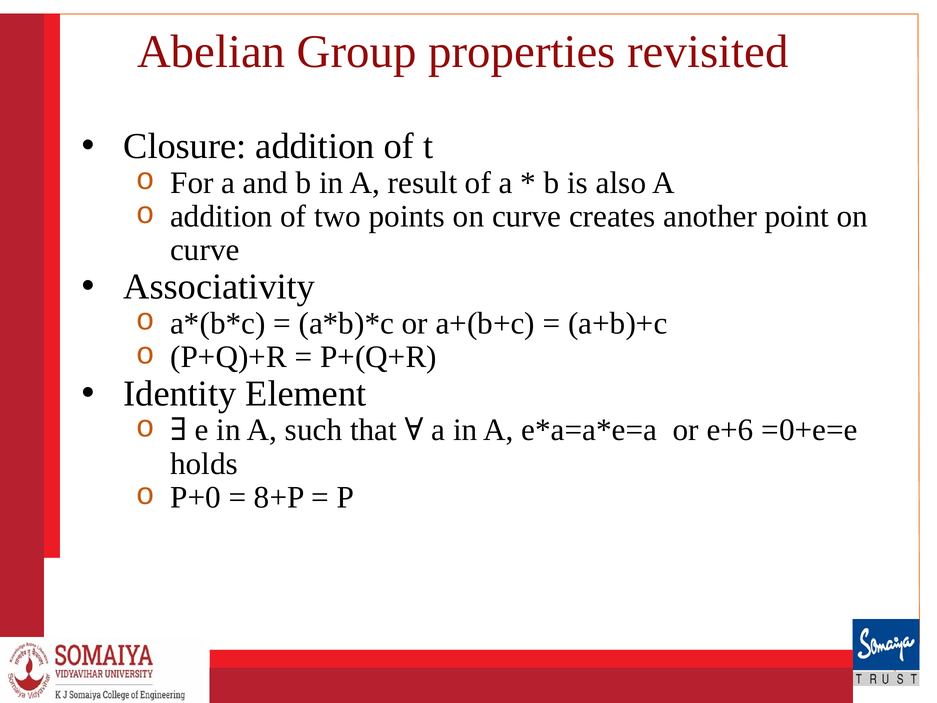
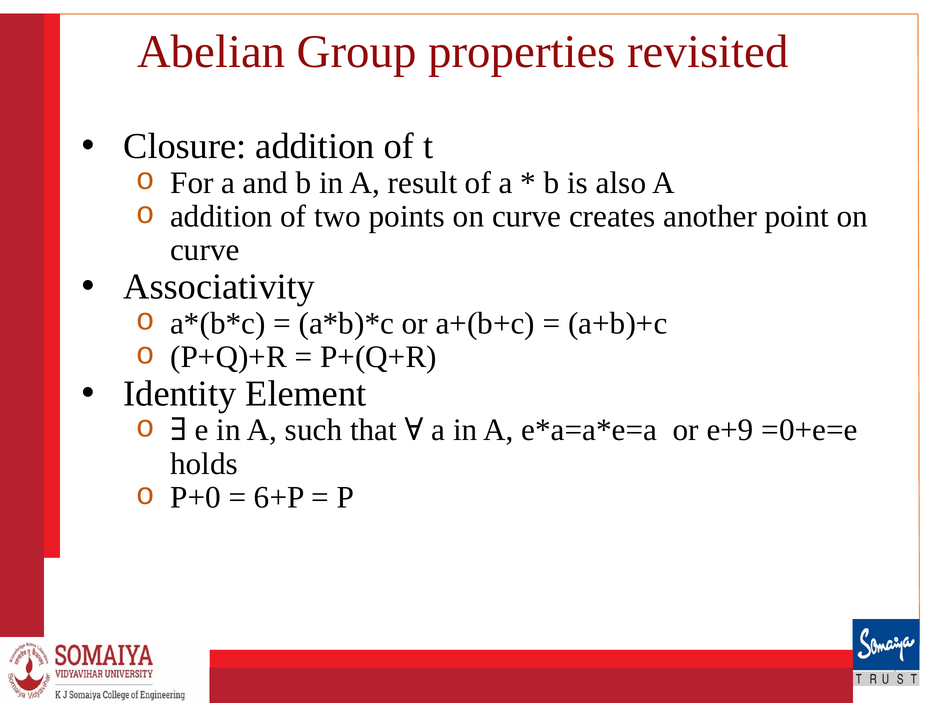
e+6: e+6 -> e+9
8+P: 8+P -> 6+P
